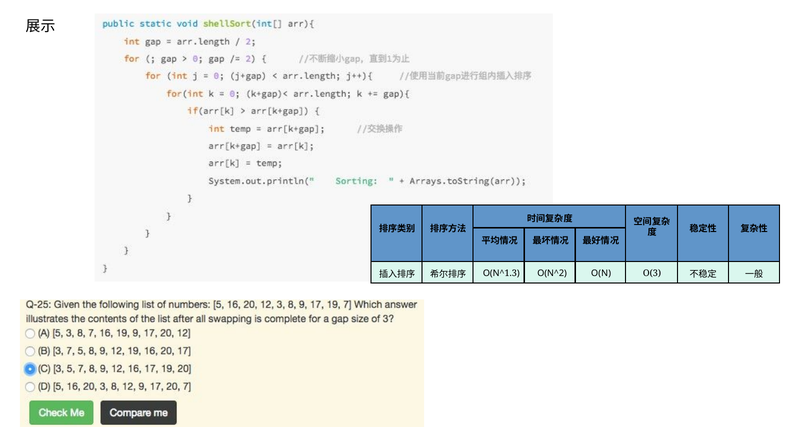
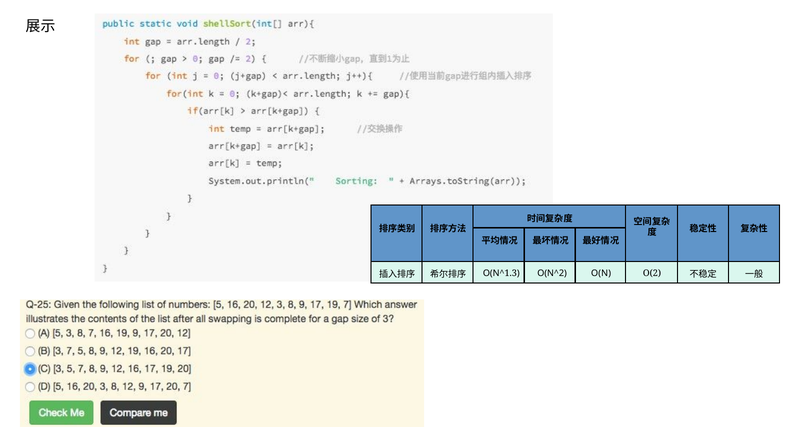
O(3: O(3 -> O(2
